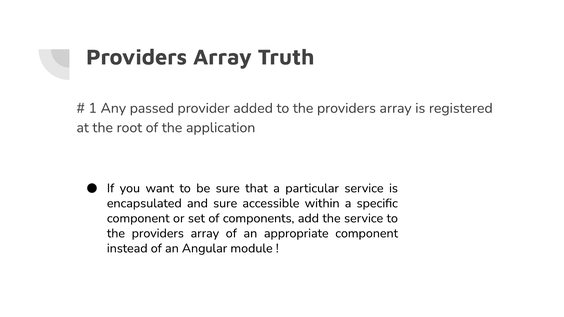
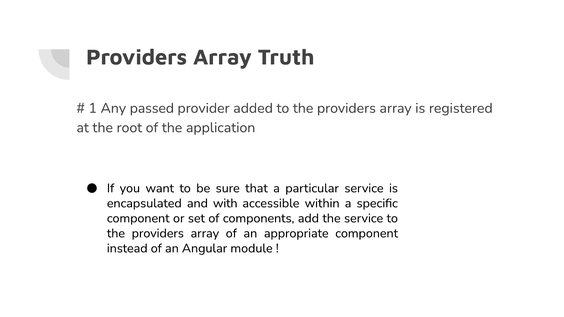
and sure: sure -> with
